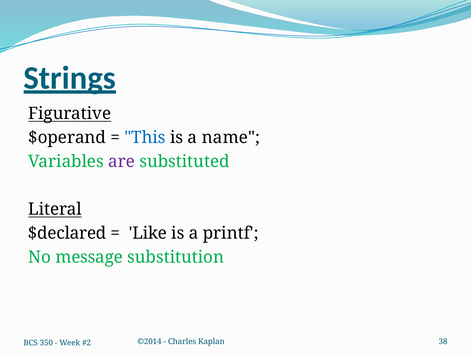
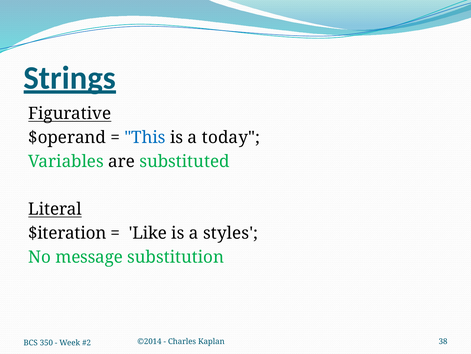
name: name -> today
are colour: purple -> black
$declared: $declared -> $iteration
printf: printf -> styles
